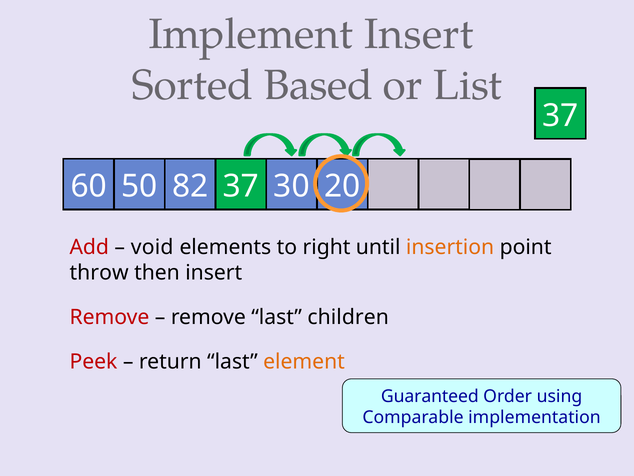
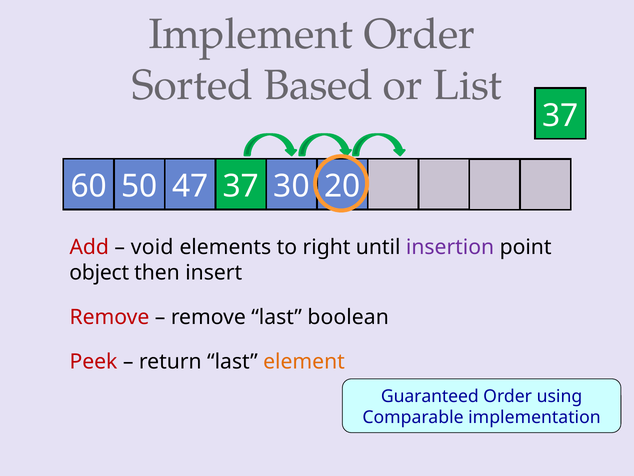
Implement Insert: Insert -> Order
82: 82 -> 47
insertion colour: orange -> purple
throw: throw -> object
children: children -> boolean
